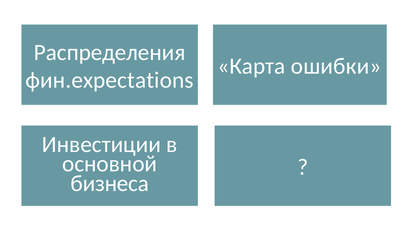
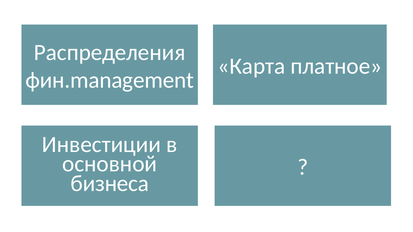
ошибки: ошибки -> платное
фин.expectations: фин.expectations -> фин.management
